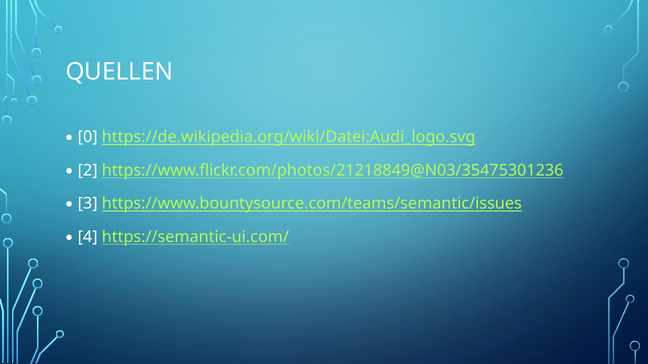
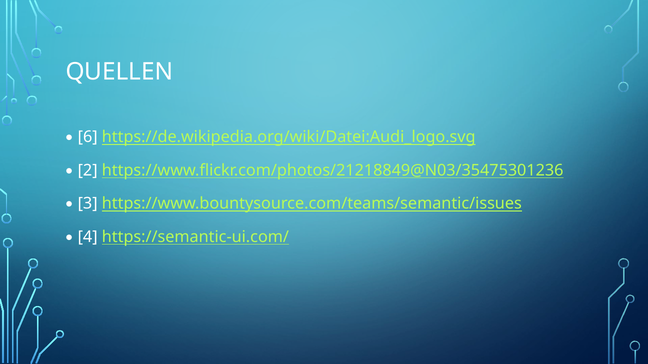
0: 0 -> 6
